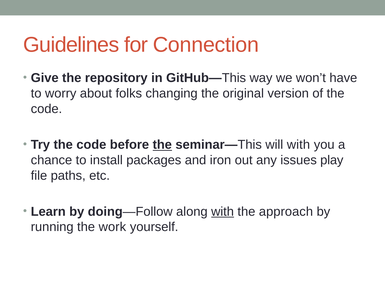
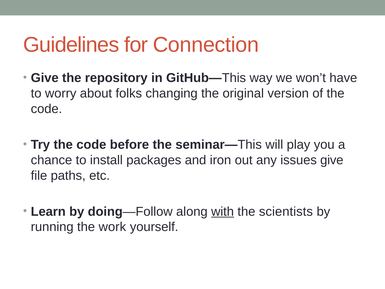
the at (162, 145) underline: present -> none
will with: with -> play
issues play: play -> give
approach: approach -> scientists
